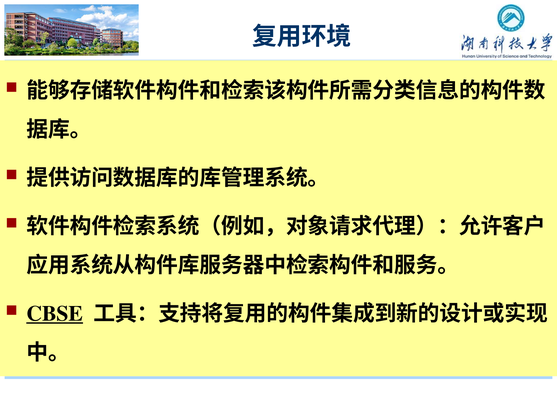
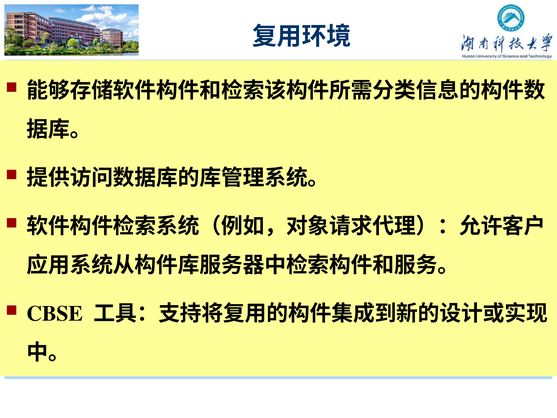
CBSE underline: present -> none
